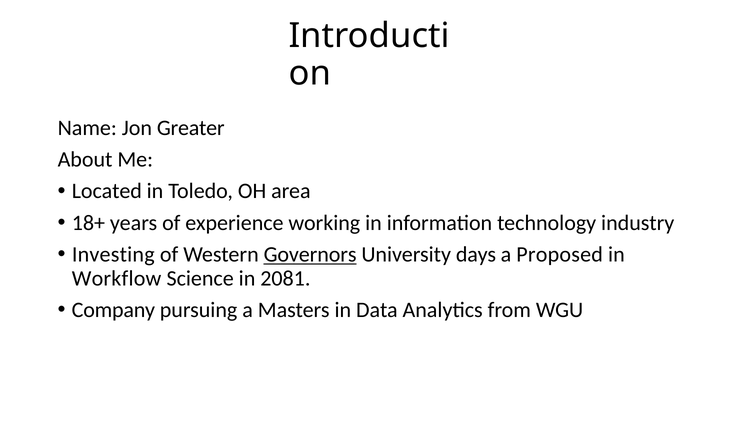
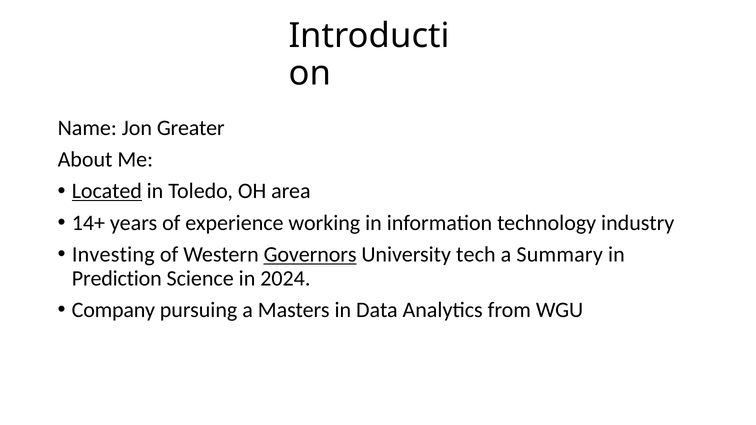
Located underline: none -> present
18+: 18+ -> 14+
days: days -> tech
Proposed: Proposed -> Summary
Workflow: Workflow -> Prediction
2081: 2081 -> 2024
